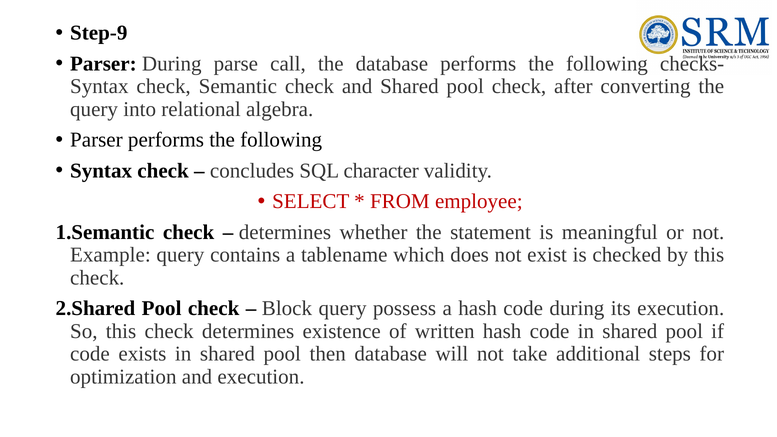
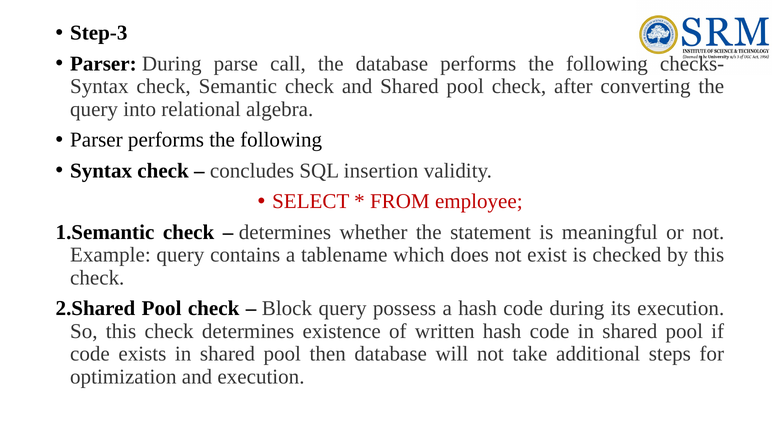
Step-9: Step-9 -> Step-3
character: character -> insertion
